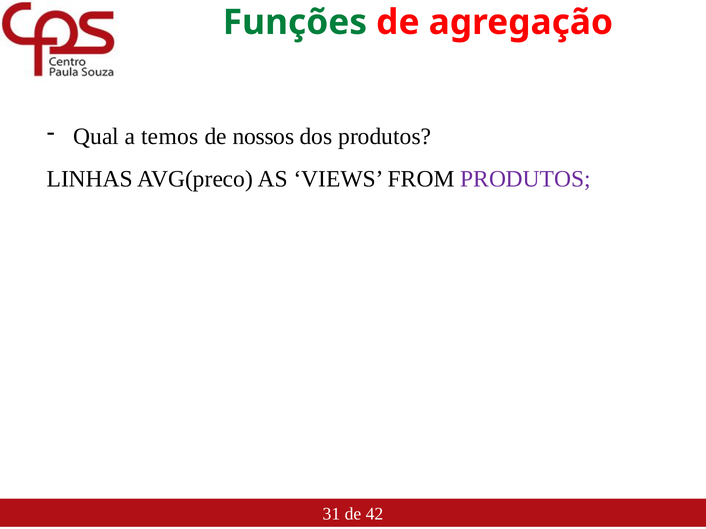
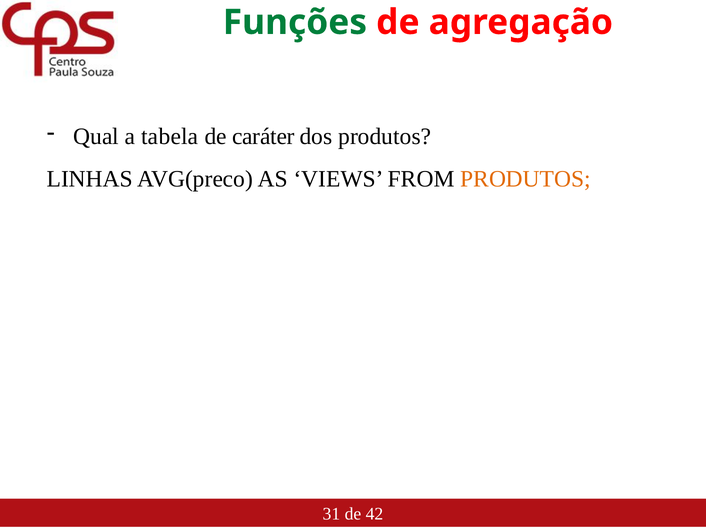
temos: temos -> tabela
nossos: nossos -> caráter
PRODUTOS at (526, 179) colour: purple -> orange
